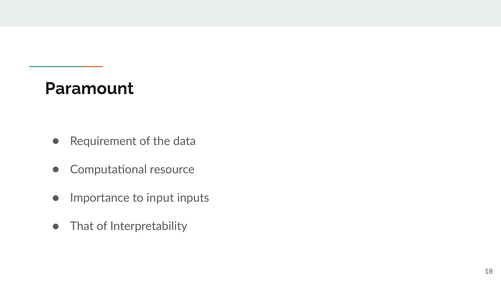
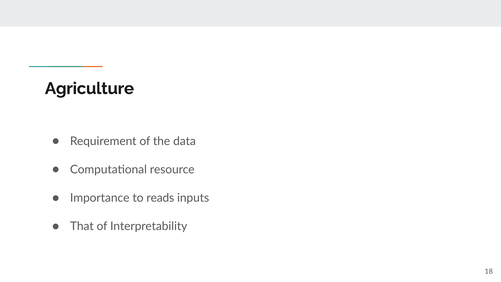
Paramount: Paramount -> Agriculture
input: input -> reads
